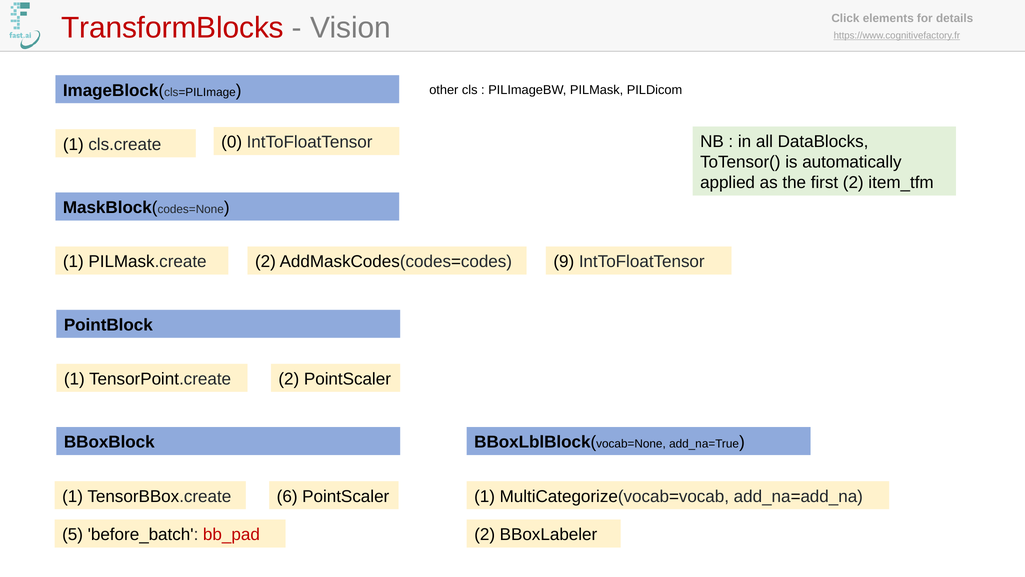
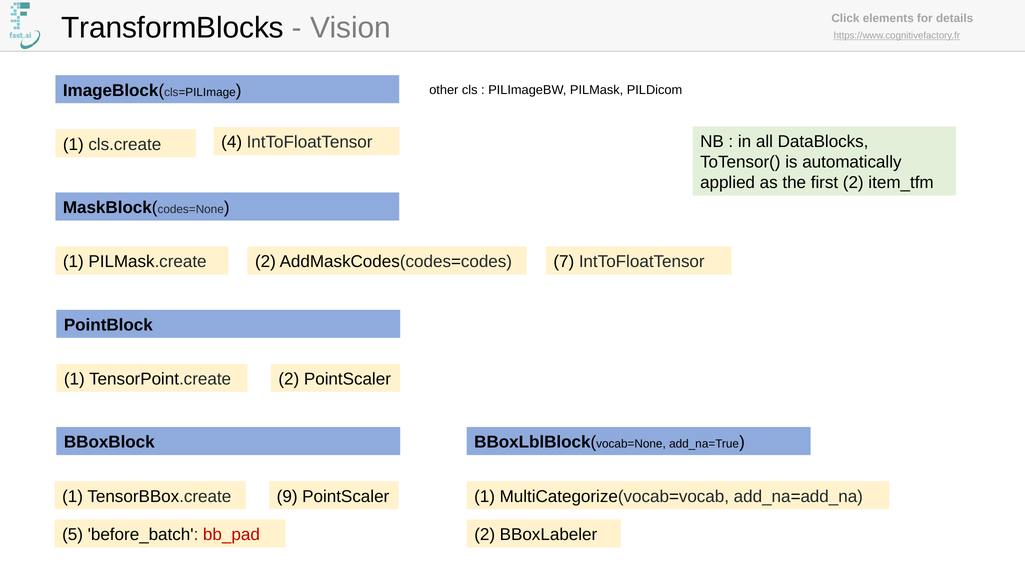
TransformBlocks colour: red -> black
0: 0 -> 4
9: 9 -> 7
6: 6 -> 9
